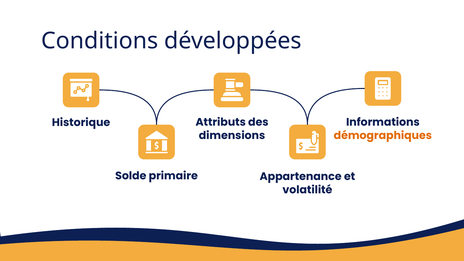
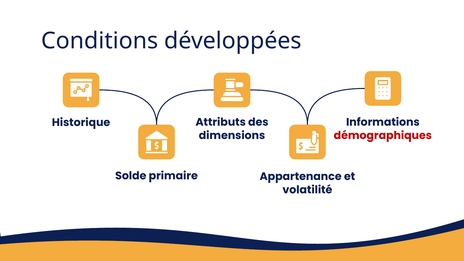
démographiques colour: orange -> red
